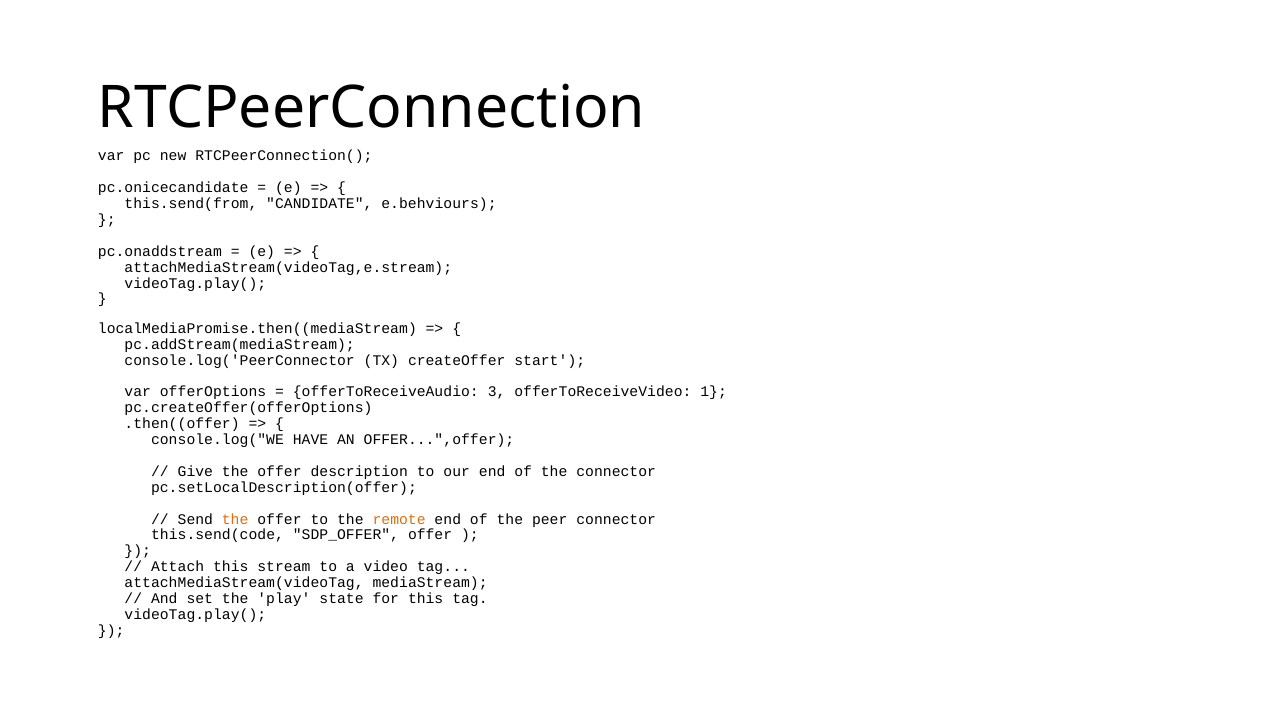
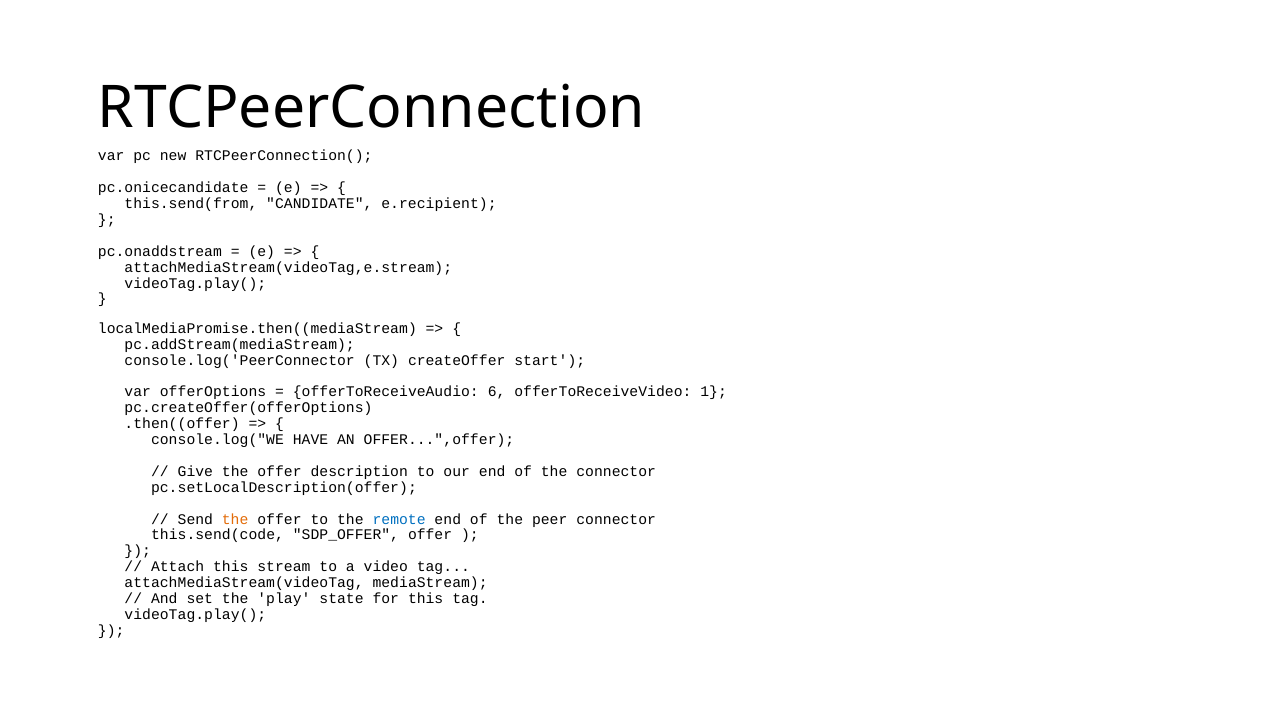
e.behviours: e.behviours -> e.recipient
3: 3 -> 6
remote colour: orange -> blue
